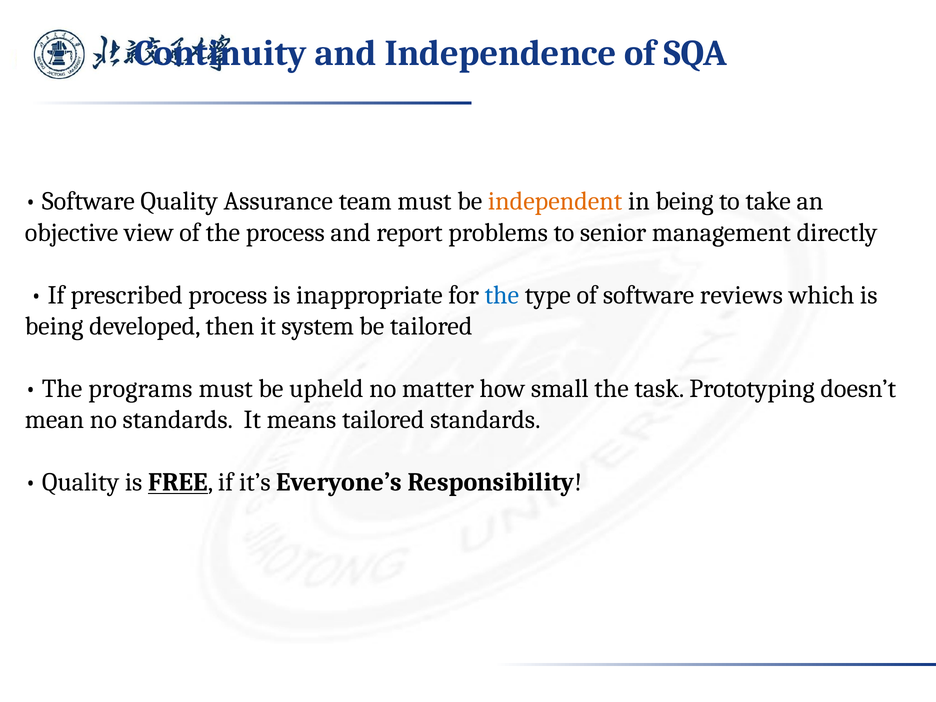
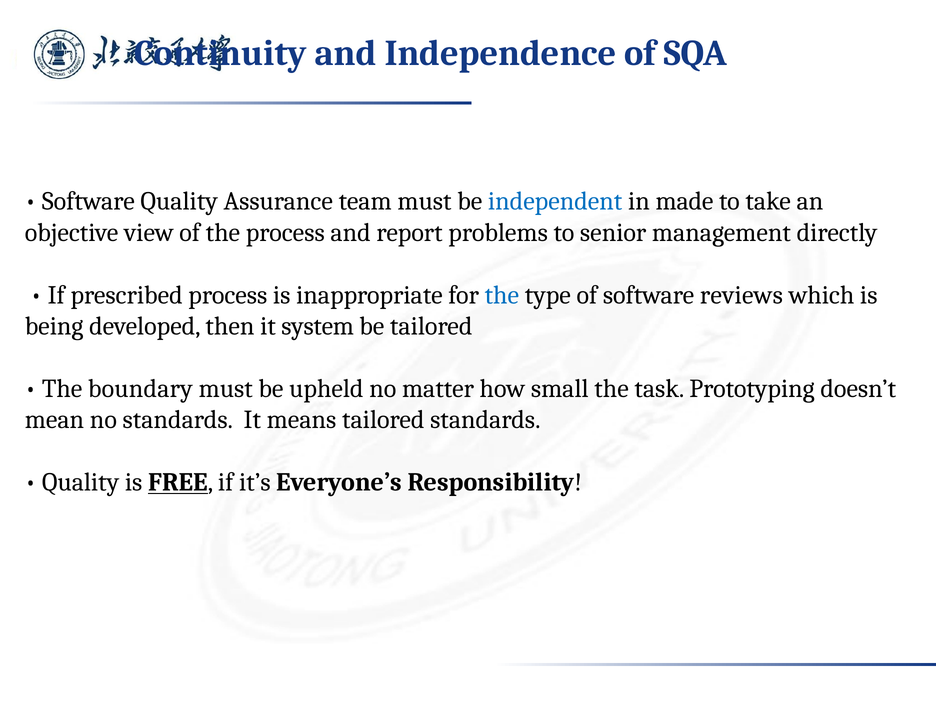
independent colour: orange -> blue
in being: being -> made
programs: programs -> boundary
